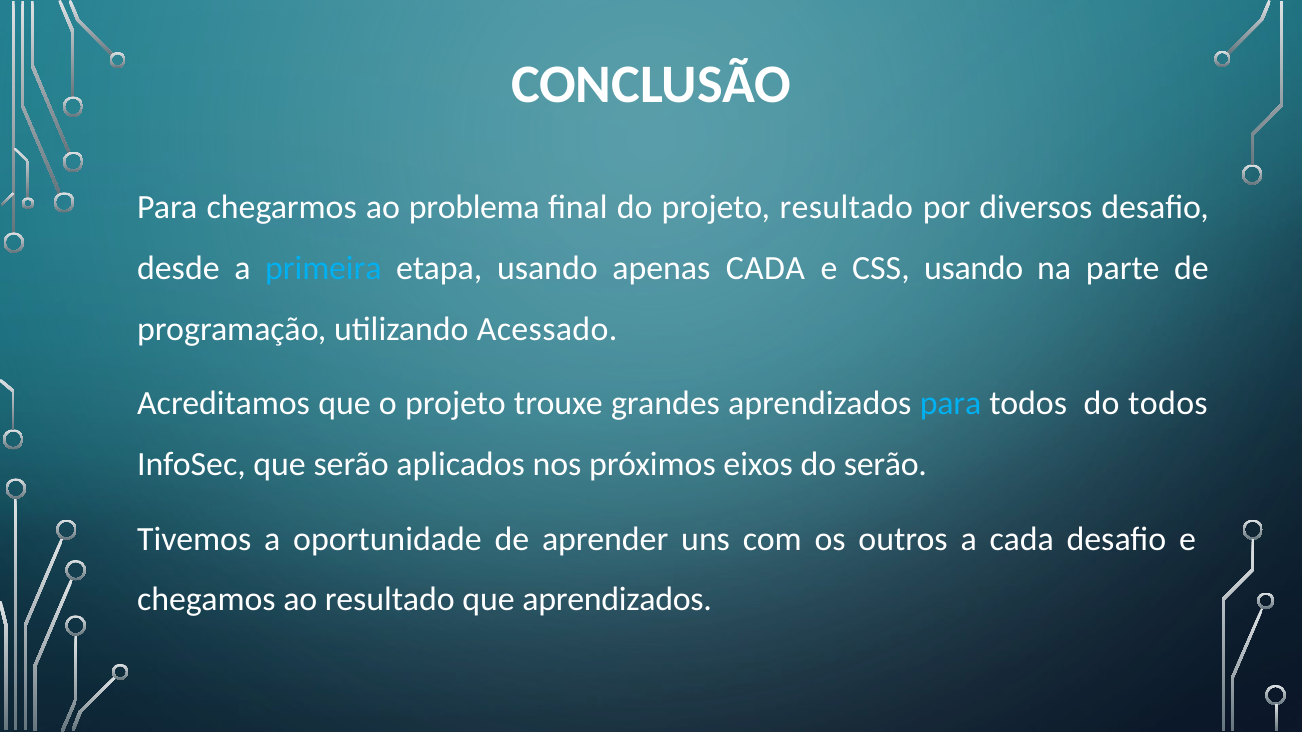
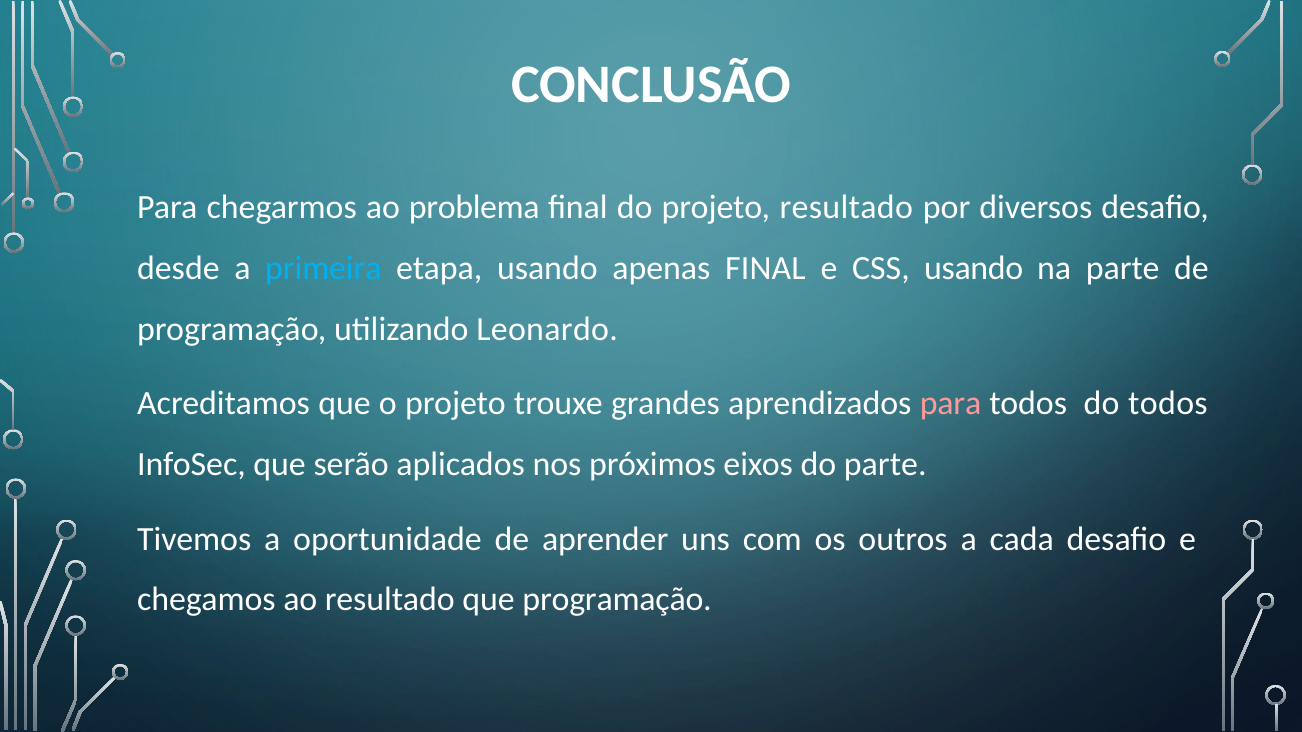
apenas CADA: CADA -> FINAL
Acessado: Acessado -> Leonardo
para at (951, 404) colour: light blue -> pink
do serão: serão -> parte
que aprendizados: aprendizados -> programação
